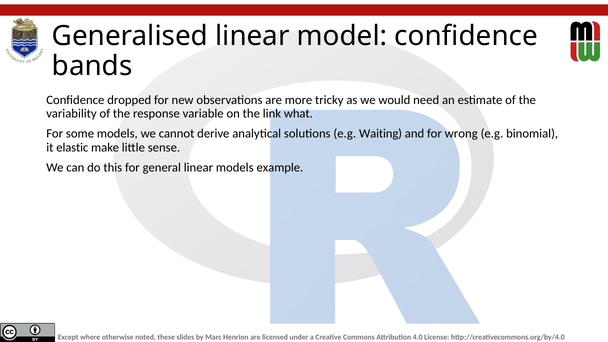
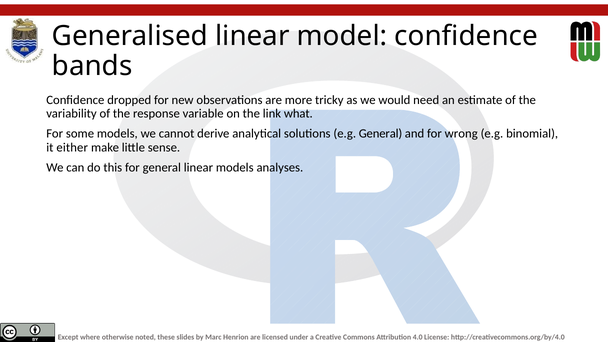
e.g Waiting: Waiting -> General
elastic: elastic -> either
example: example -> analyses
